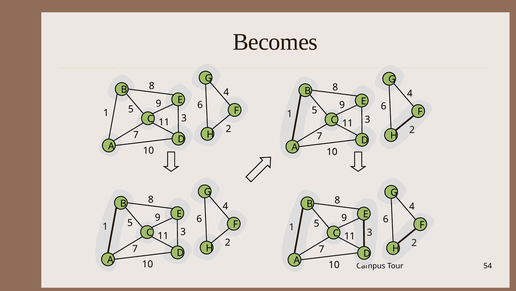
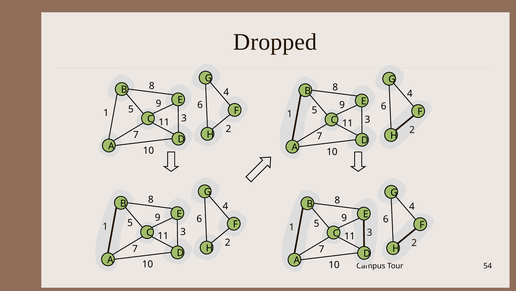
Becomes: Becomes -> Dropped
